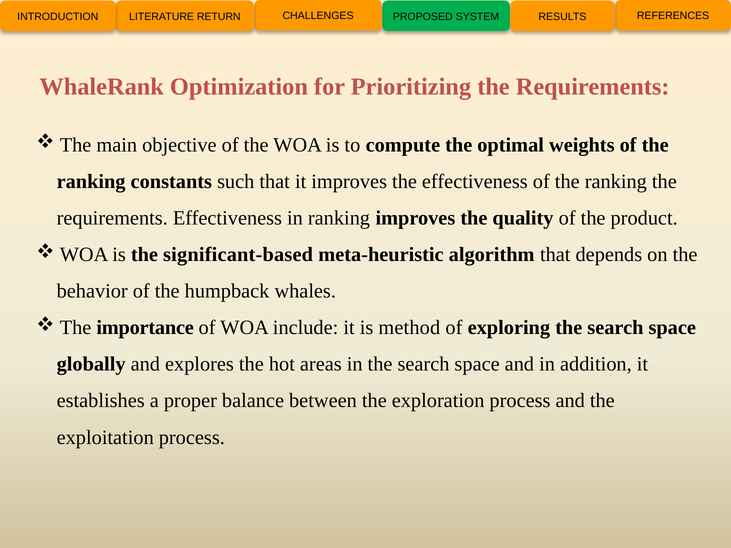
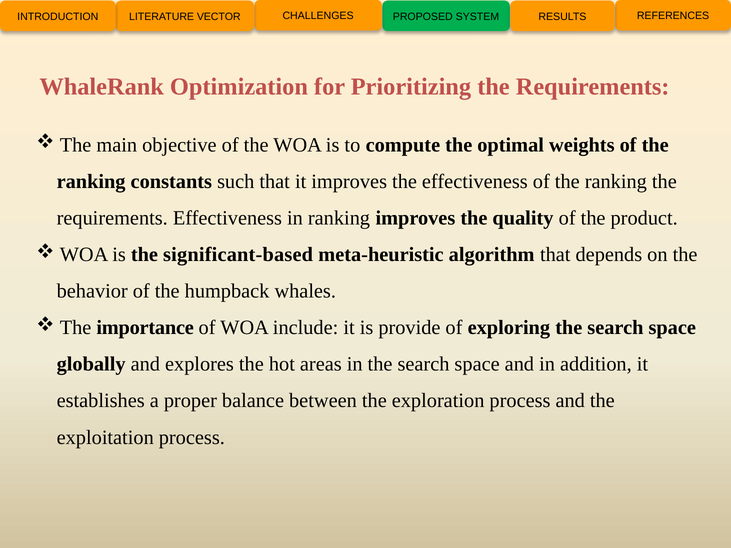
RETURN: RETURN -> VECTOR
method: method -> provide
